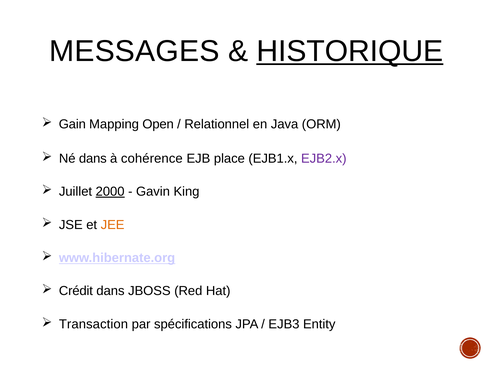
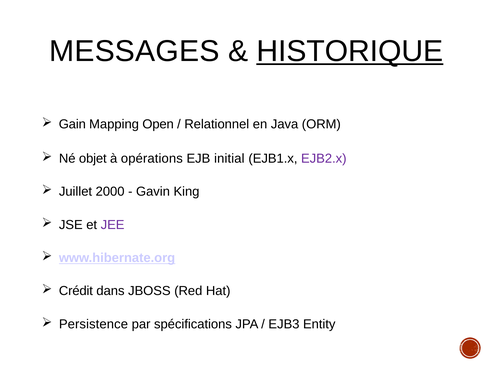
Né dans: dans -> objet
cohérence: cohérence -> opérations
place: place -> initial
2000 underline: present -> none
JEE colour: orange -> purple
Transaction: Transaction -> Persistence
